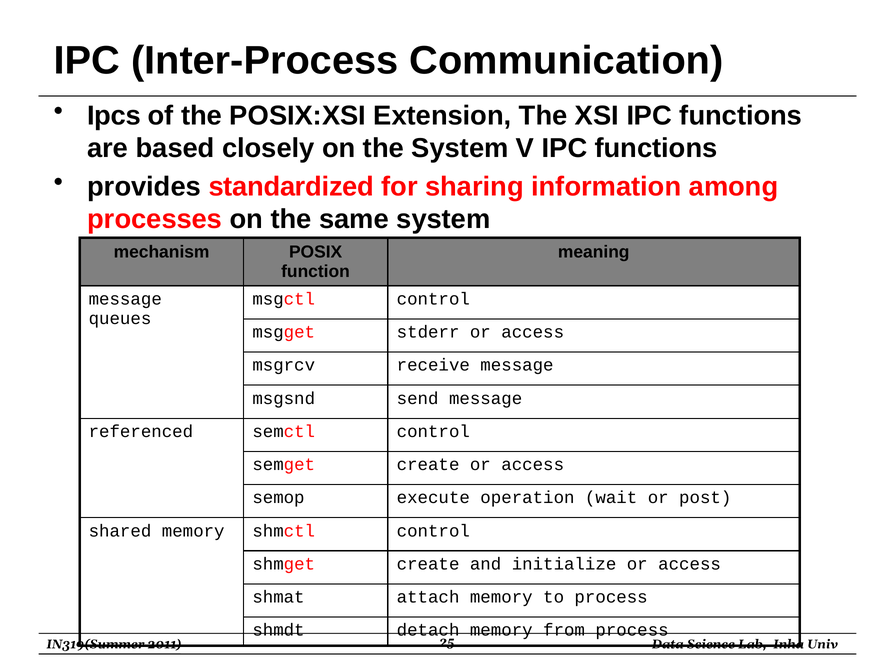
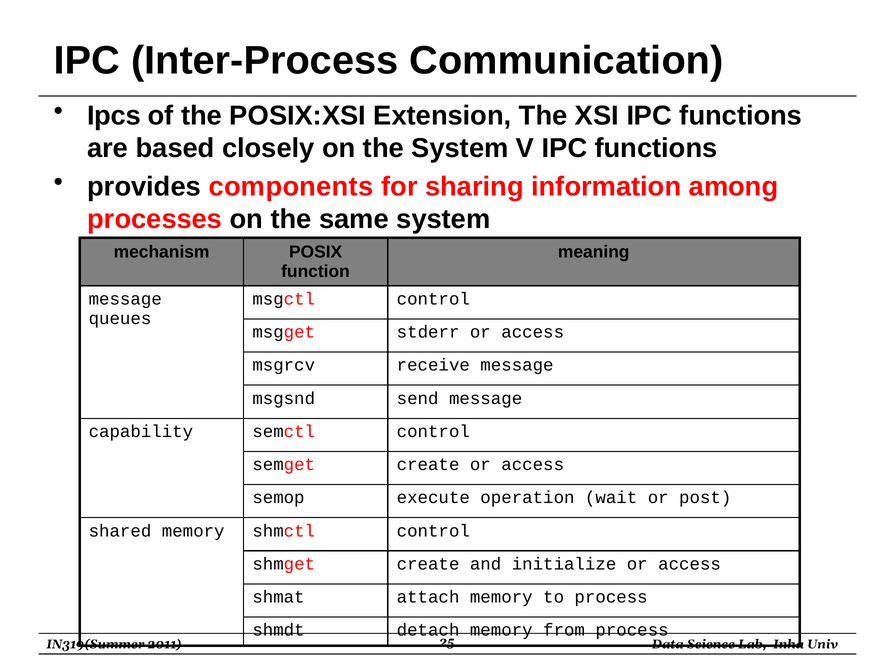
standardized: standardized -> components
referenced: referenced -> capability
